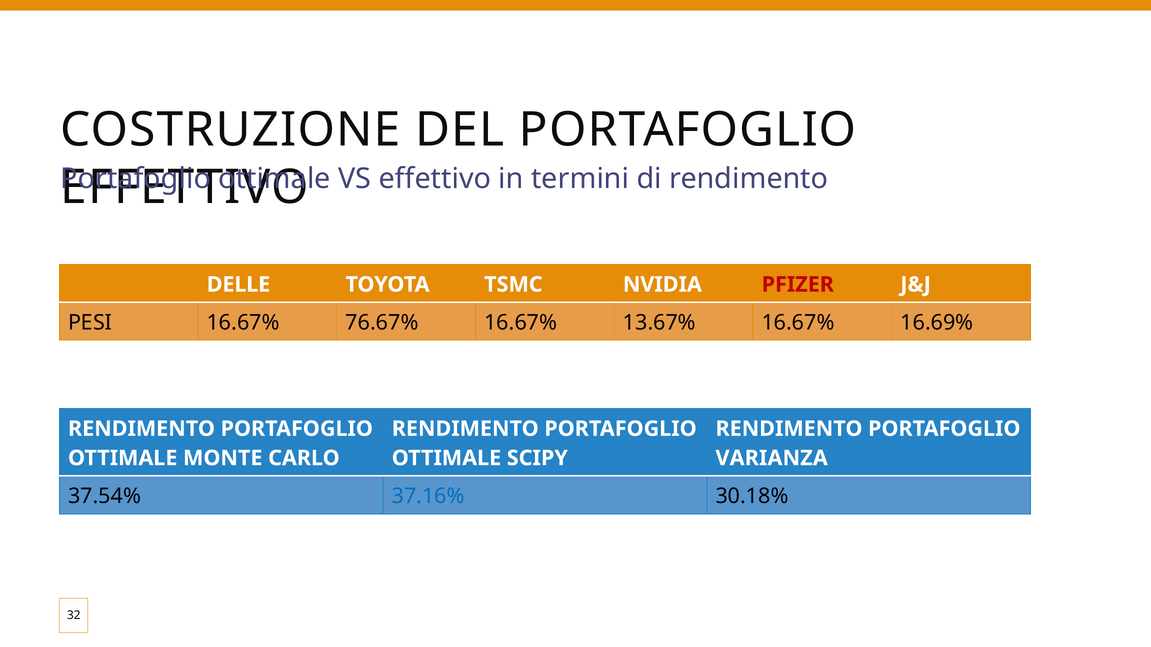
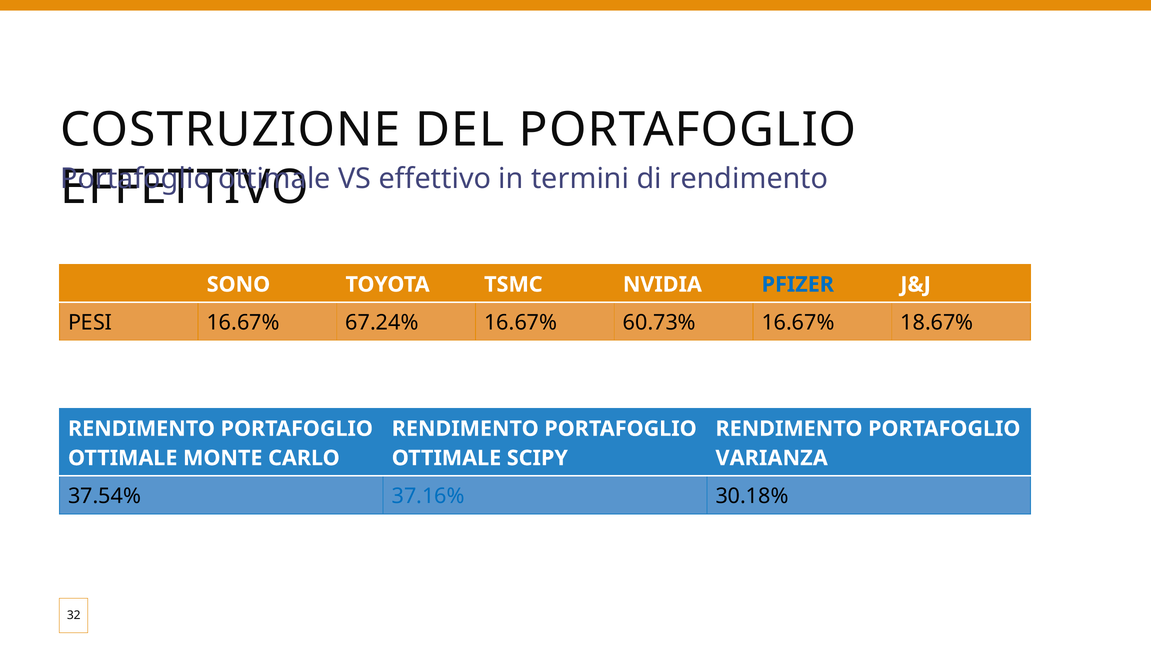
DELLE: DELLE -> SONO
PFIZER colour: red -> blue
76.67%: 76.67% -> 67.24%
13.67%: 13.67% -> 60.73%
16.69%: 16.69% -> 18.67%
